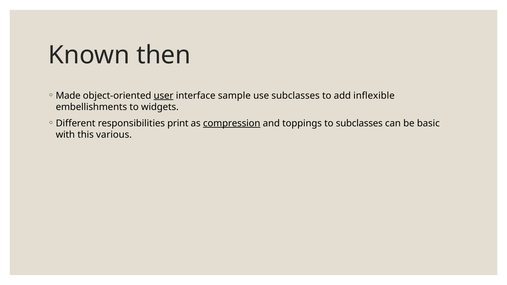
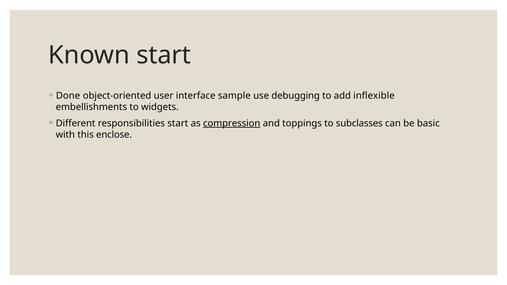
Known then: then -> start
Made: Made -> Done
user underline: present -> none
use subclasses: subclasses -> debugging
responsibilities print: print -> start
various: various -> enclose
